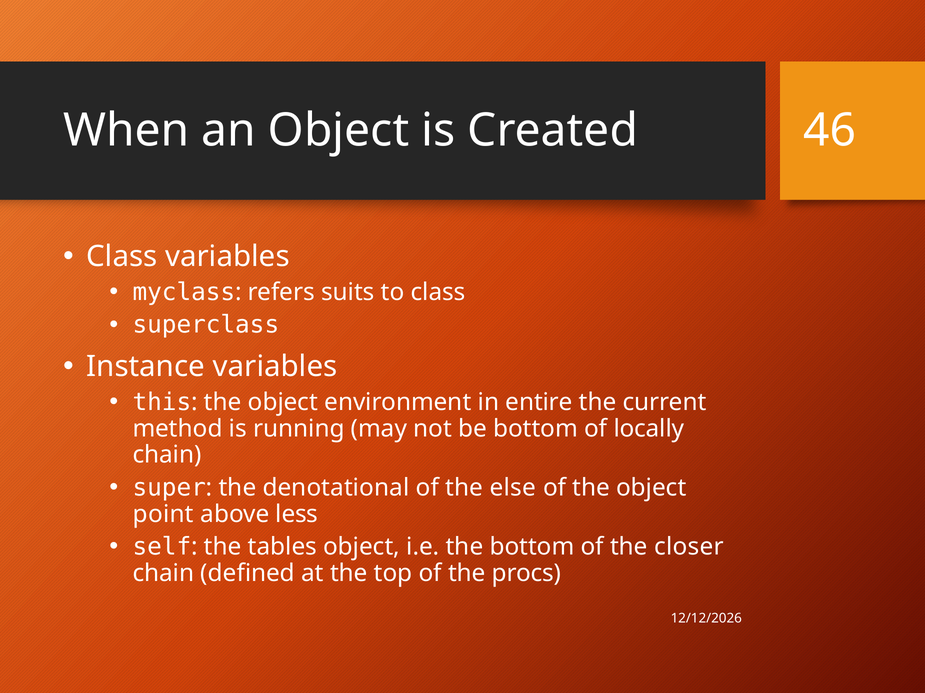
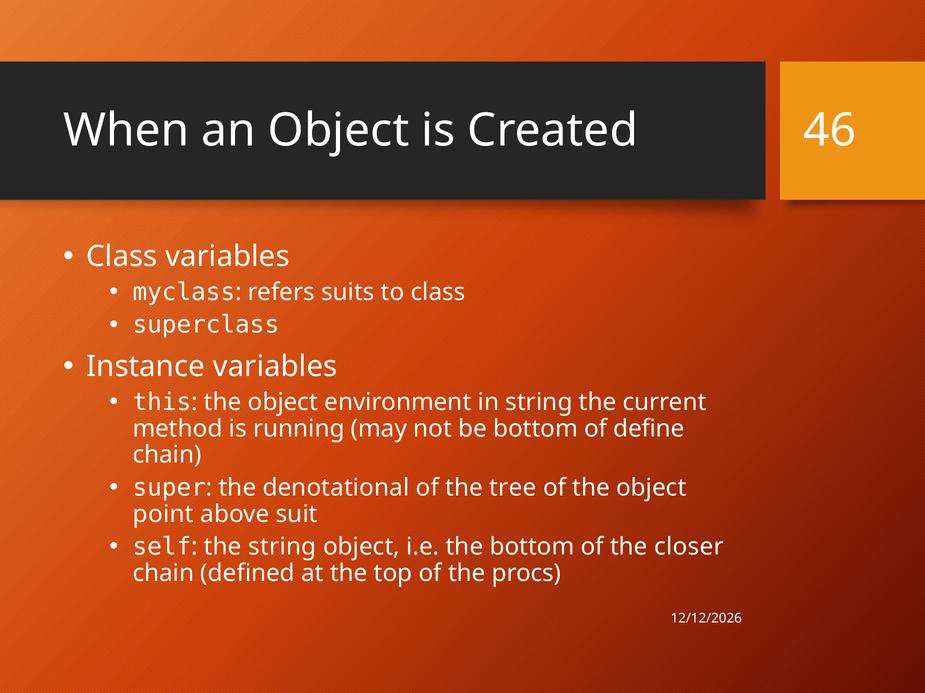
in entire: entire -> string
locally: locally -> define
else: else -> tree
less: less -> suit
the tables: tables -> string
